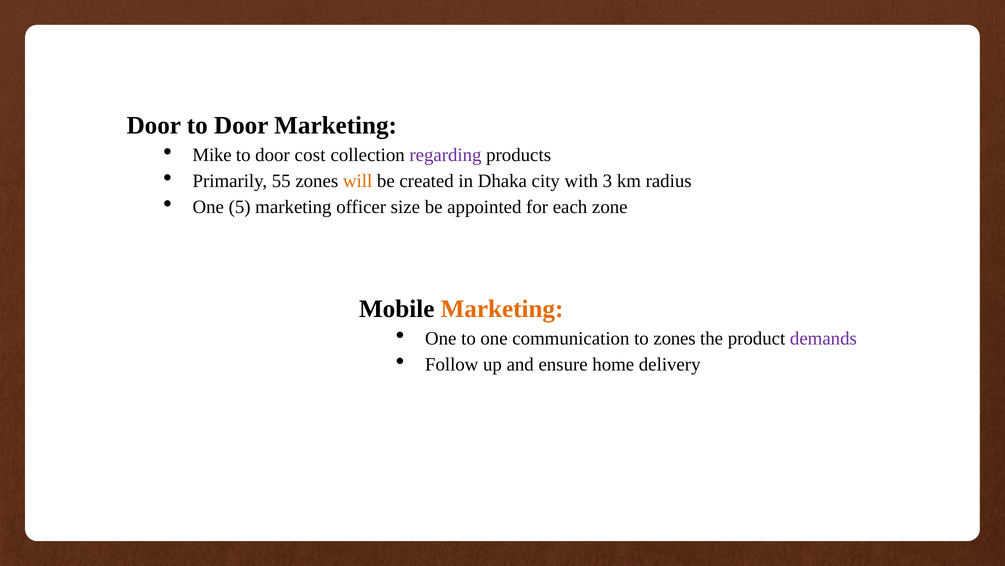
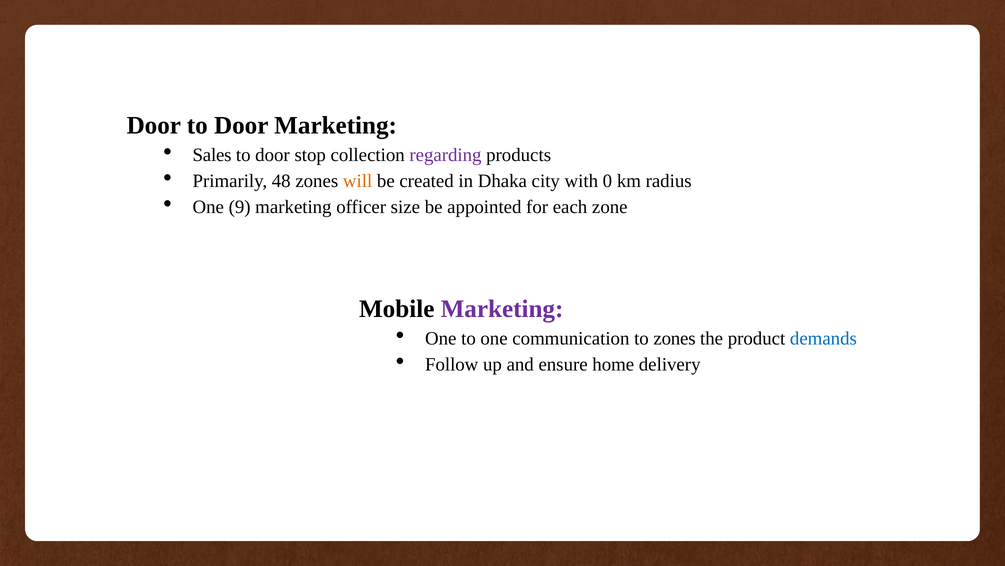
Mike: Mike -> Sales
cost: cost -> stop
55: 55 -> 48
3: 3 -> 0
5: 5 -> 9
Marketing at (502, 309) colour: orange -> purple
demands colour: purple -> blue
